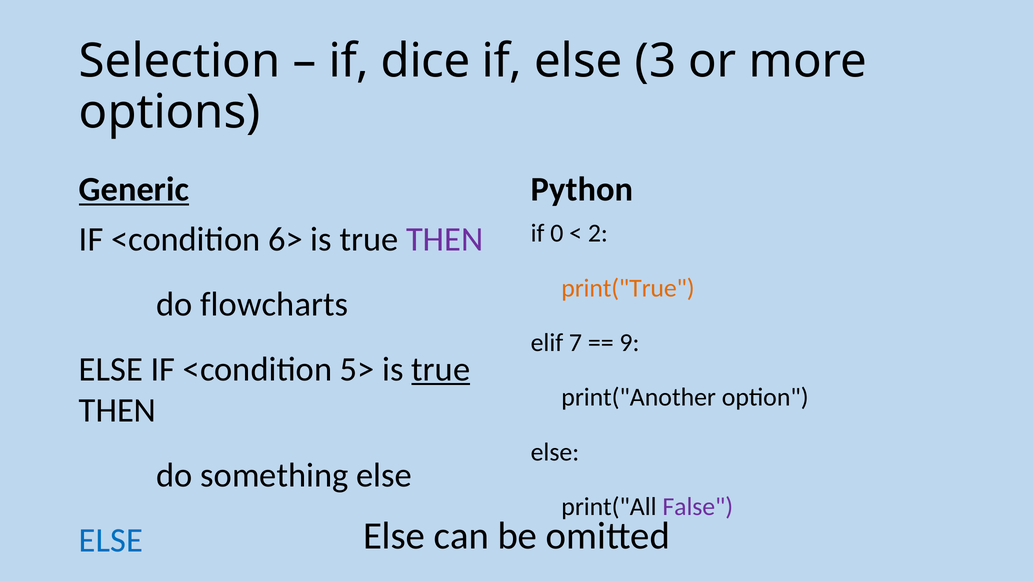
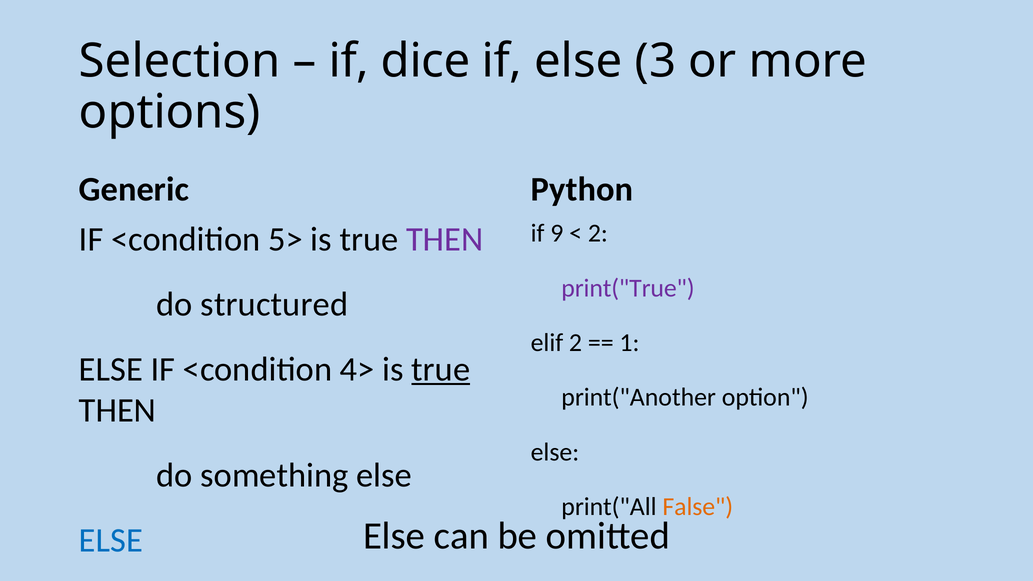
Generic underline: present -> none
0: 0 -> 9
6>: 6> -> 5>
print("True colour: orange -> purple
flowcharts: flowcharts -> structured
elif 7: 7 -> 2
9: 9 -> 1
5>: 5> -> 4>
False colour: purple -> orange
